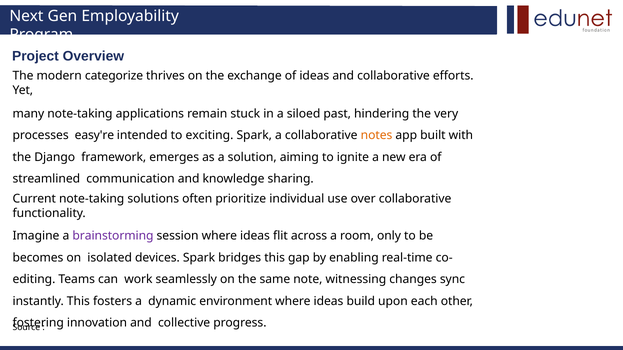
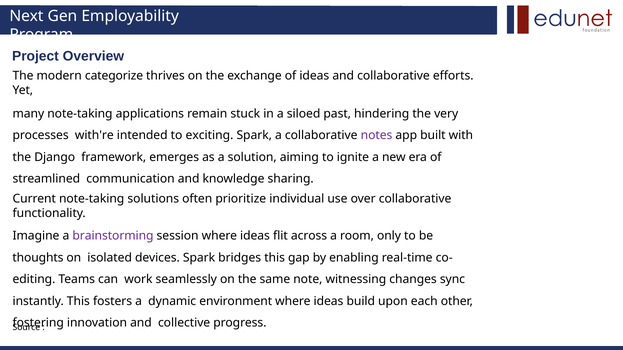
easy're: easy're -> with're
notes colour: orange -> purple
becomes: becomes -> thoughts
